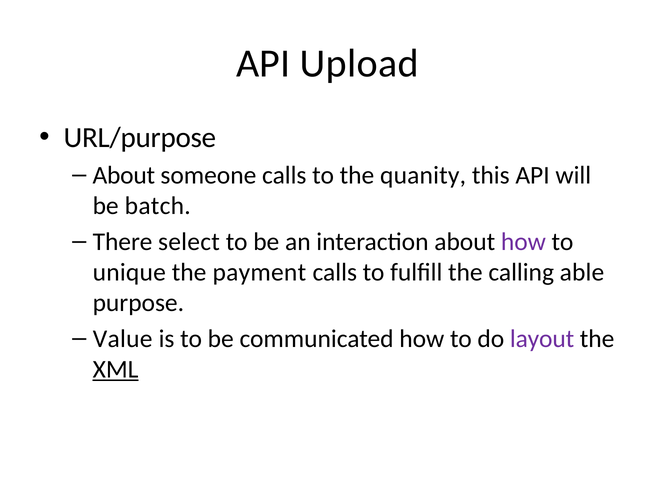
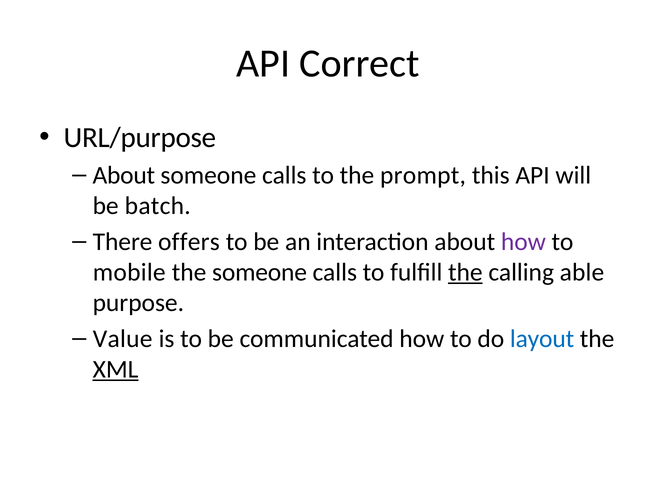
Upload: Upload -> Correct
quanity: quanity -> prompt
select: select -> offers
unique: unique -> mobile
the payment: payment -> someone
the at (465, 272) underline: none -> present
layout colour: purple -> blue
